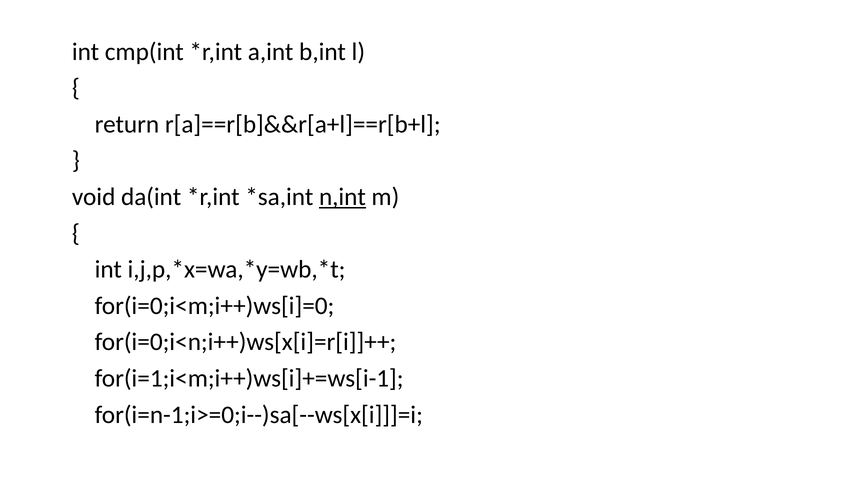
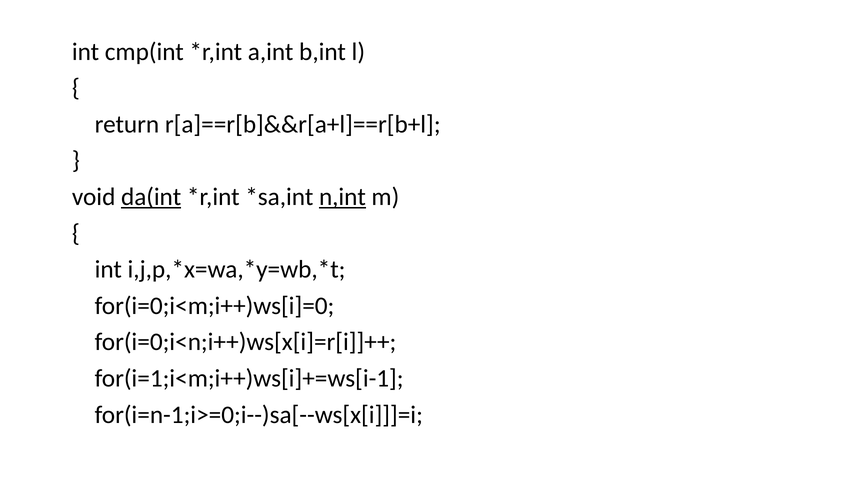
da(int underline: none -> present
